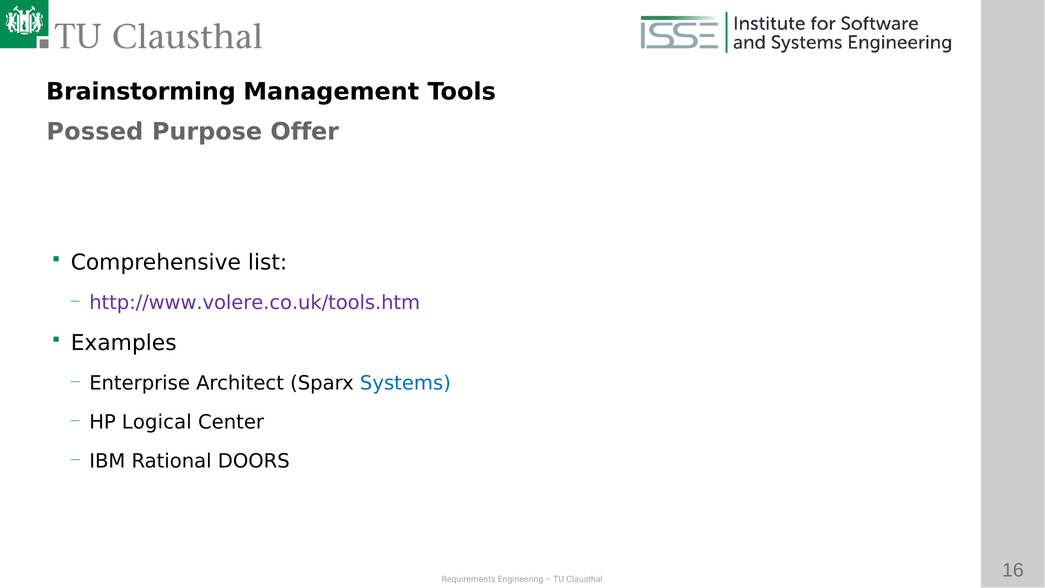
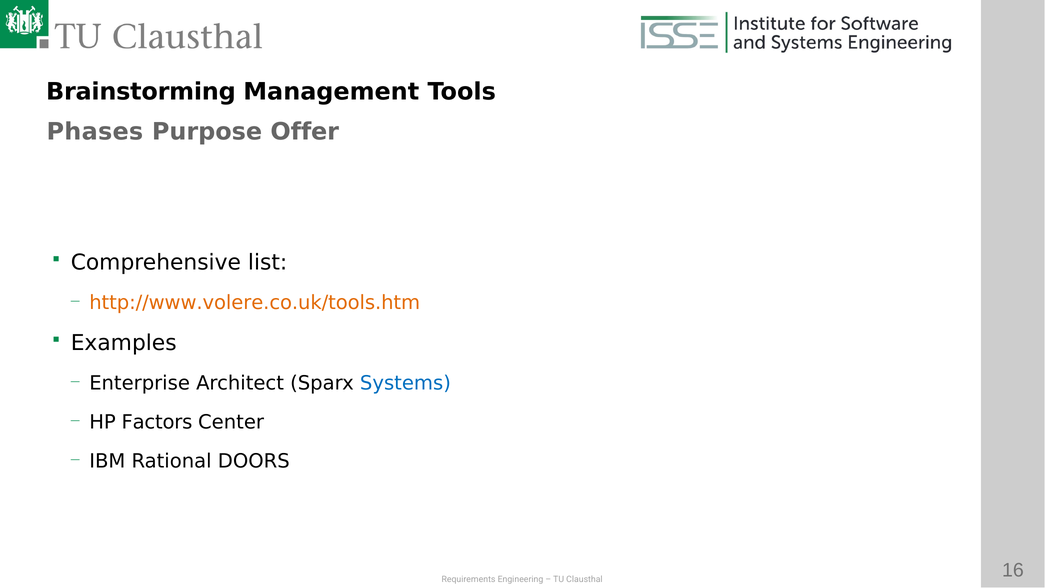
Possed: Possed -> Phases
http://www.volere.co.uk/tools.htm colour: purple -> orange
Logical: Logical -> Factors
